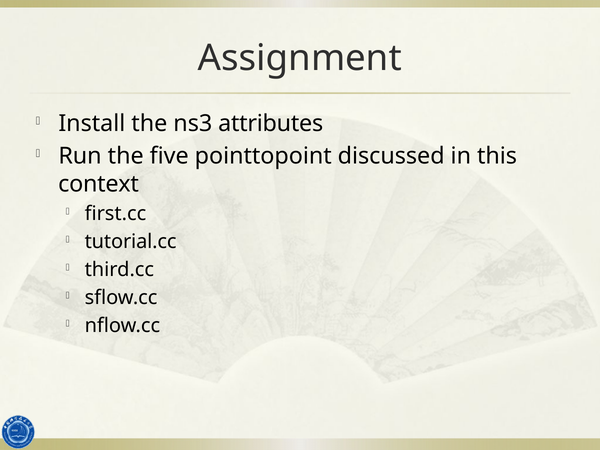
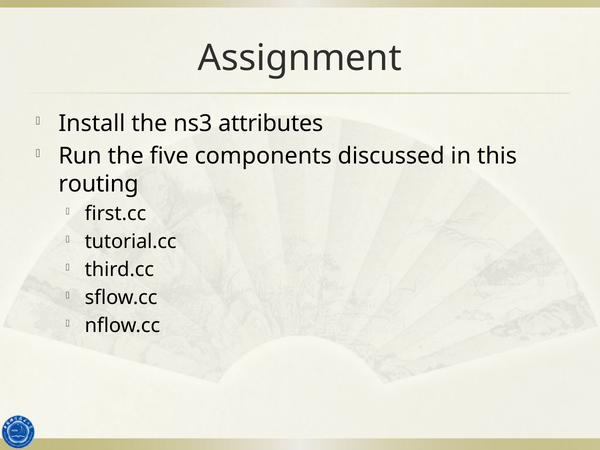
pointtopoint: pointtopoint -> components
context: context -> routing
